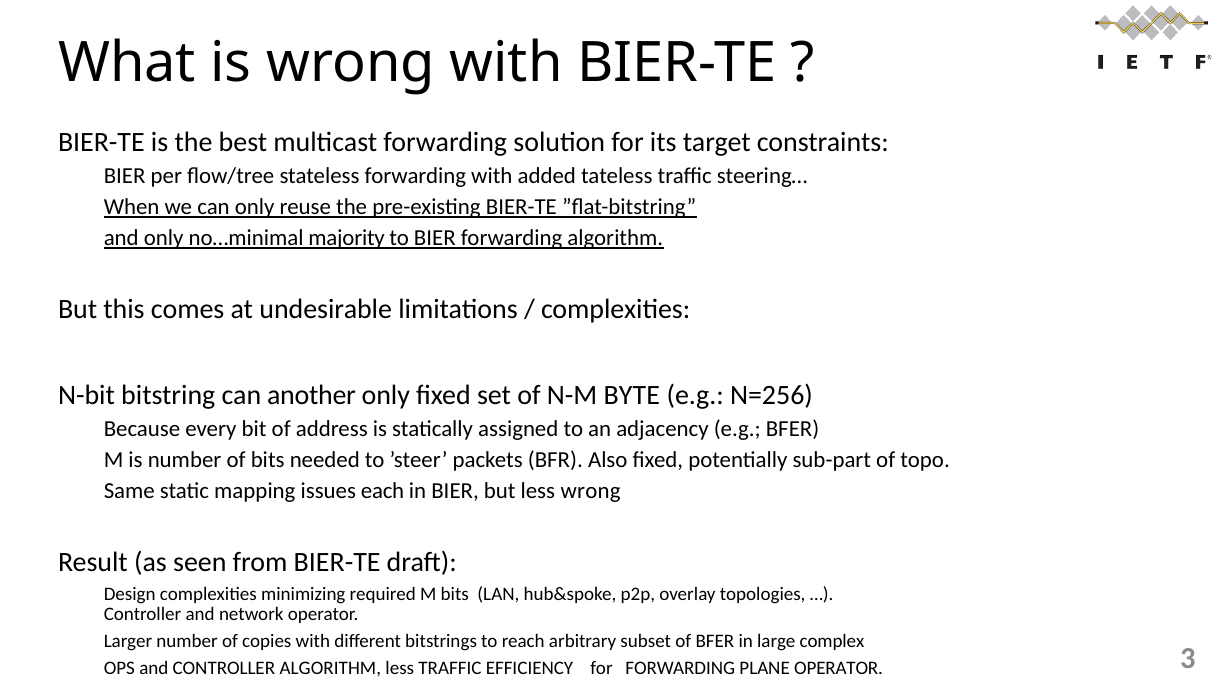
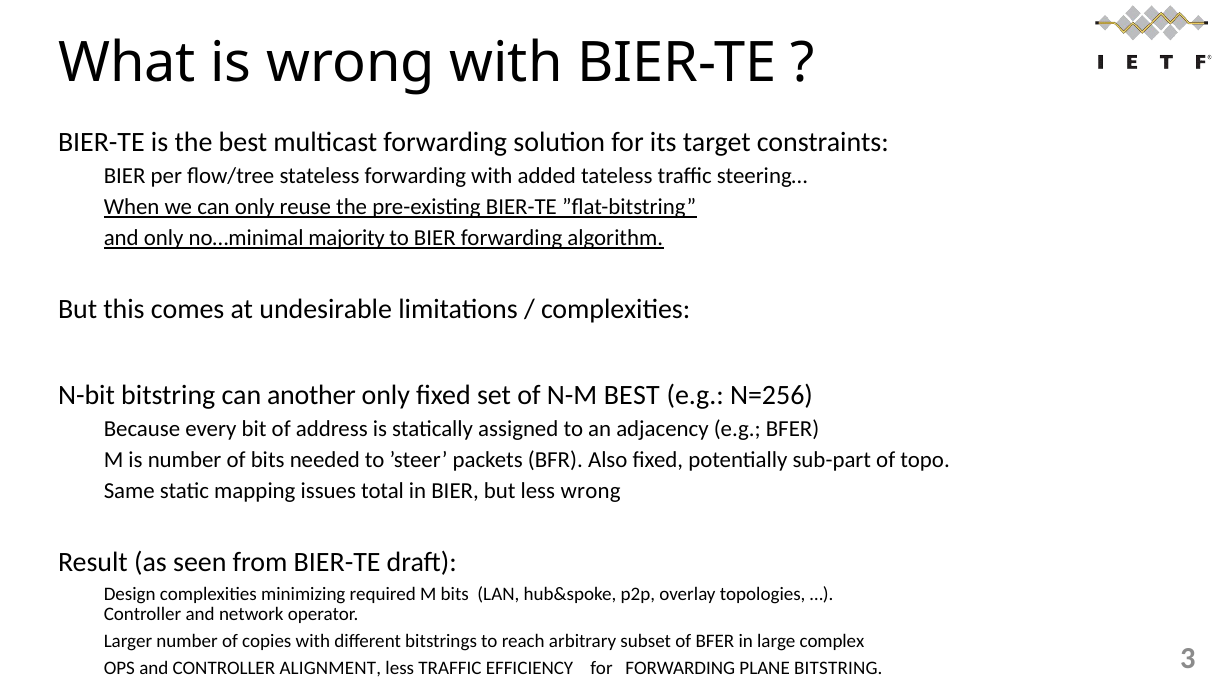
N-M BYTE: BYTE -> BEST
each: each -> total
CONTROLLER ALGORITHM: ALGORITHM -> ALIGNMENT
PLANE OPERATOR: OPERATOR -> BITSTRING
